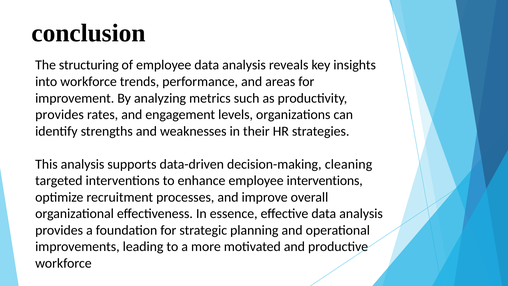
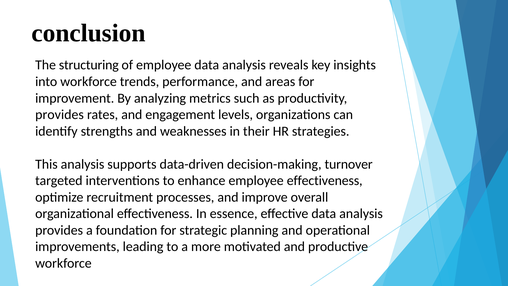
cleaning: cleaning -> turnover
employee interventions: interventions -> effectiveness
